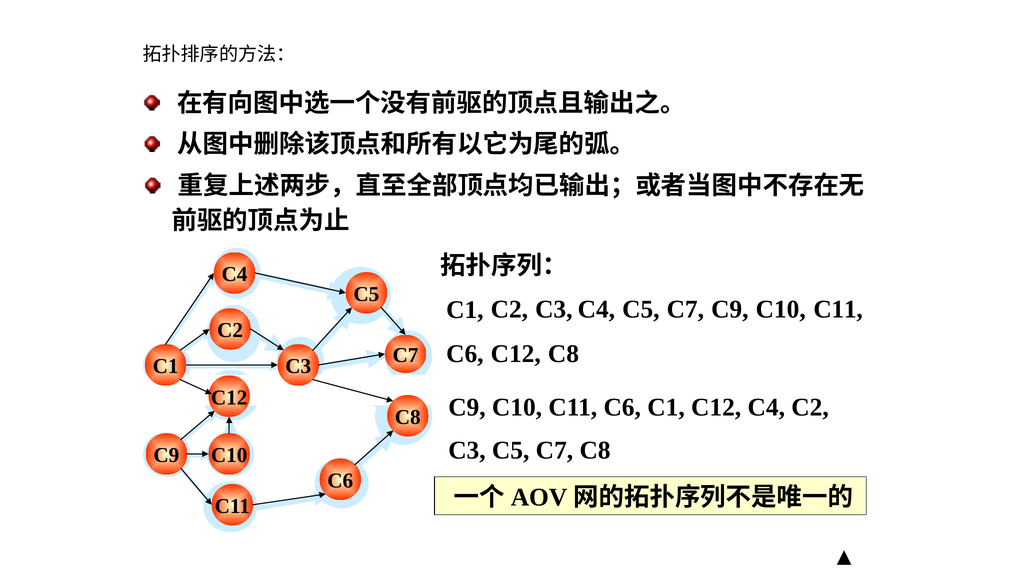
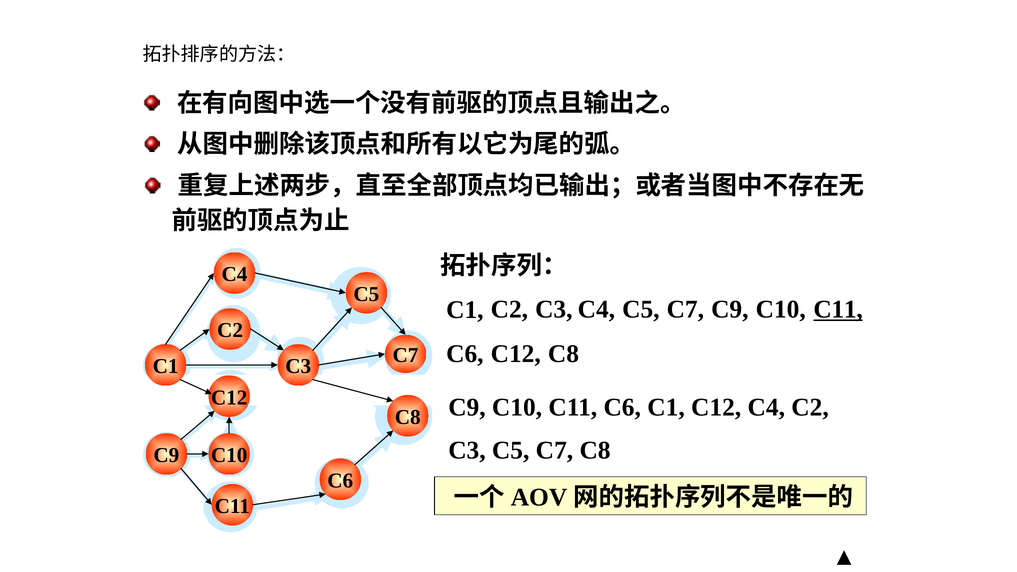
C11 at (838, 309) underline: none -> present
